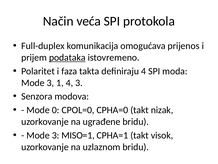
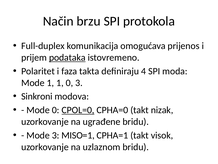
veća: veća -> brzu
3 at (50, 83): 3 -> 1
1 4: 4 -> 0
Senzora: Senzora -> Sinkroni
CPOL=0 underline: none -> present
